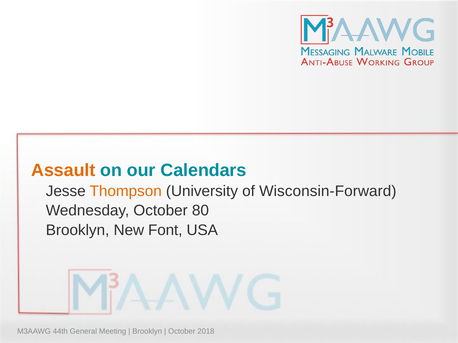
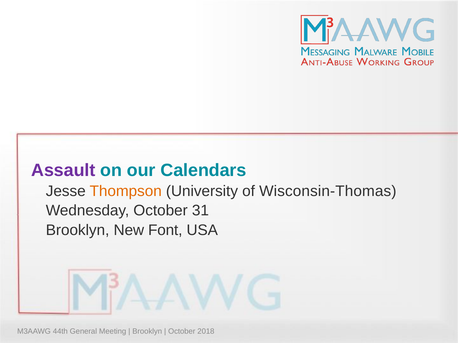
Assault colour: orange -> purple
Wisconsin-Forward: Wisconsin-Forward -> Wisconsin-Thomas
80: 80 -> 31
